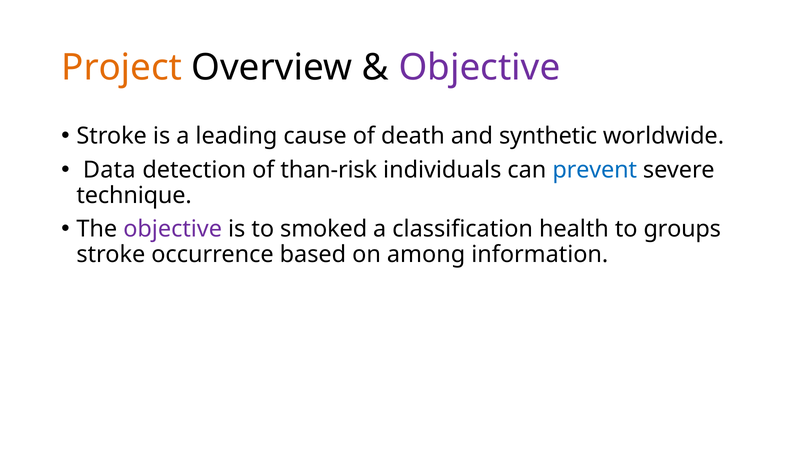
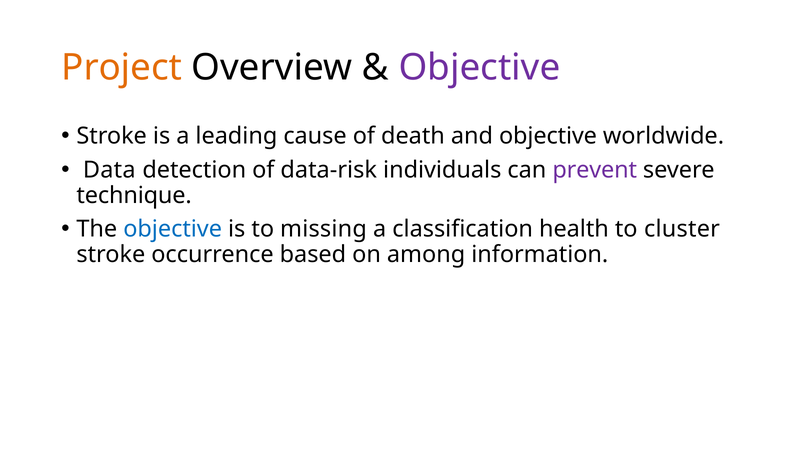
and synthetic: synthetic -> objective
than-risk: than-risk -> data-risk
prevent colour: blue -> purple
objective at (173, 229) colour: purple -> blue
smoked: smoked -> missing
groups: groups -> cluster
